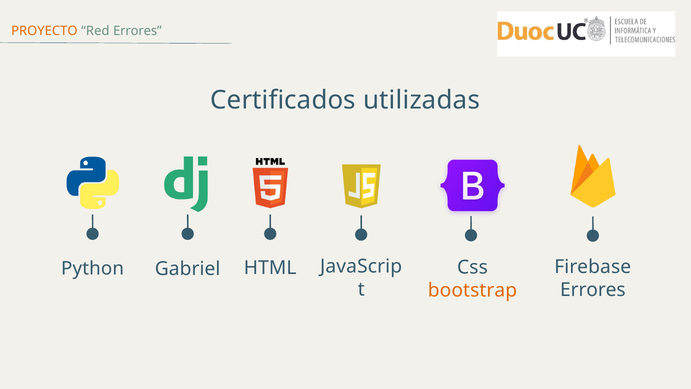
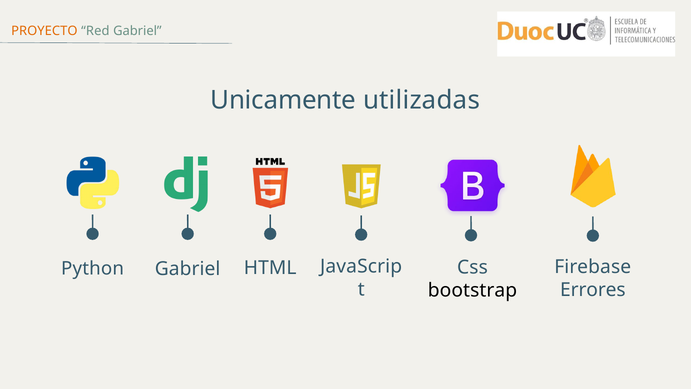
Red Errores: Errores -> Gabriel
Certificados: Certificados -> Unicamente
bootstrap colour: orange -> black
